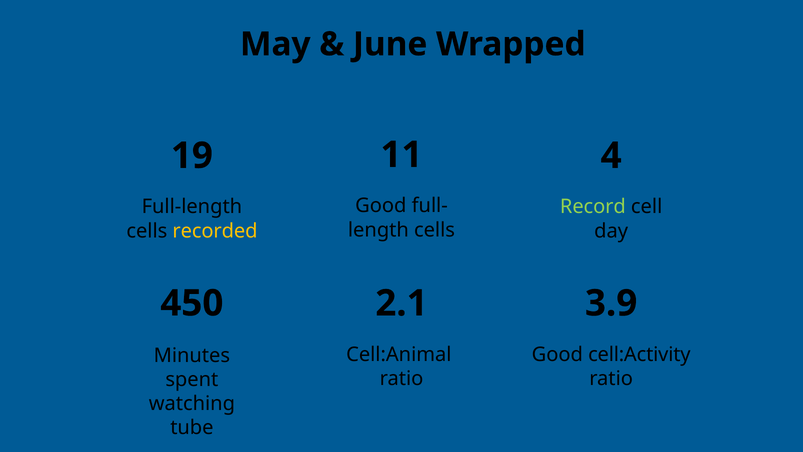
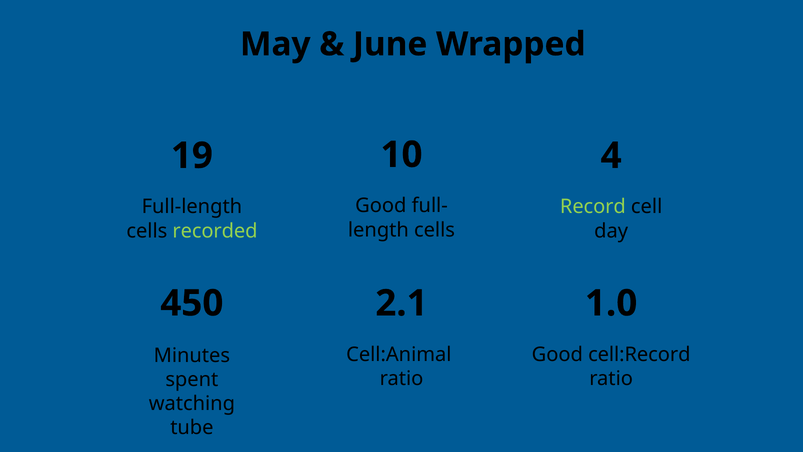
11: 11 -> 10
recorded colour: yellow -> light green
3.9: 3.9 -> 1.0
cell:Activity: cell:Activity -> cell:Record
